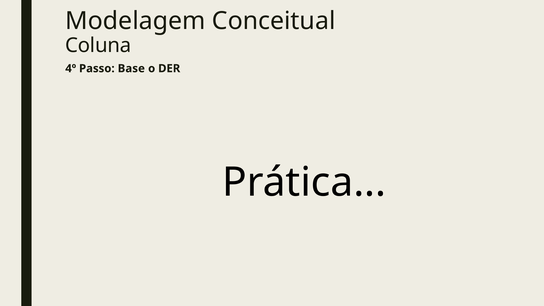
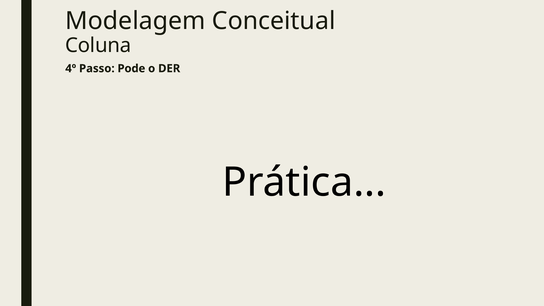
Base: Base -> Pode
